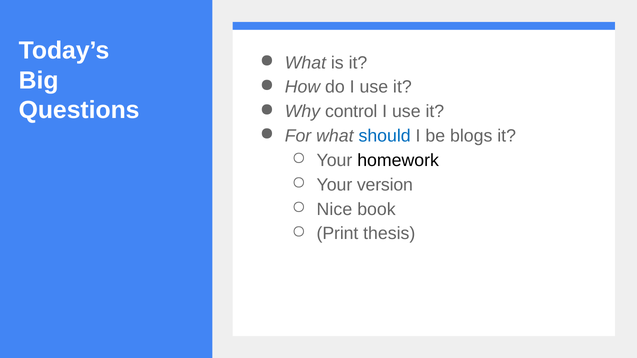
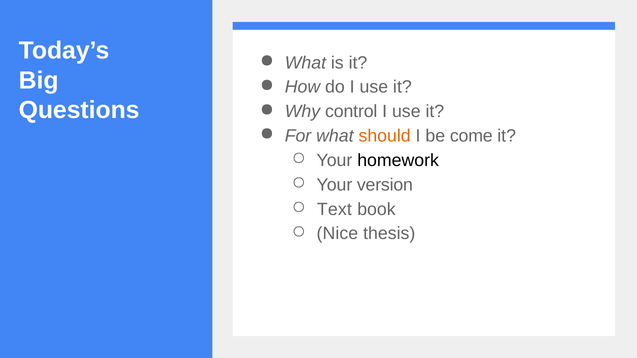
should colour: blue -> orange
blogs: blogs -> come
Nice: Nice -> Text
Print: Print -> Nice
